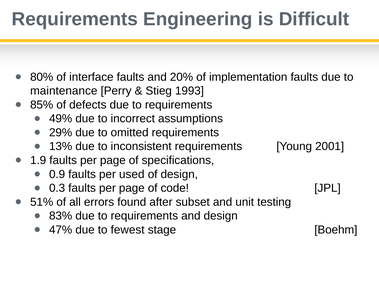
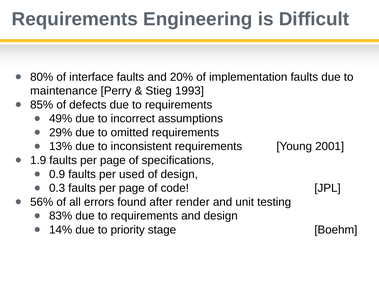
51%: 51% -> 56%
subset: subset -> render
47%: 47% -> 14%
fewest: fewest -> priority
